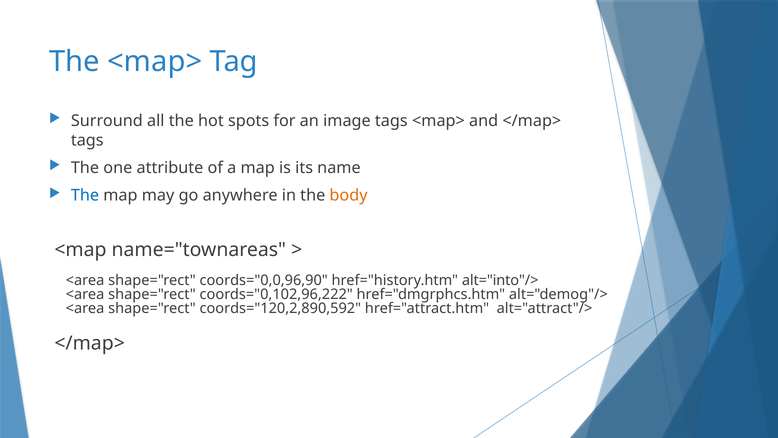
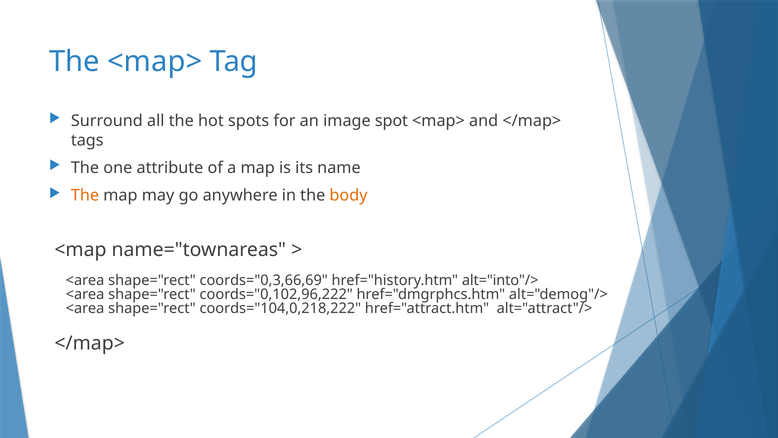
image tags: tags -> spot
The at (85, 195) colour: blue -> orange
coords="0,0,96,90: coords="0,0,96,90 -> coords="0,3,66,69
coords="120,2,890,592: coords="120,2,890,592 -> coords="104,0,218,222
